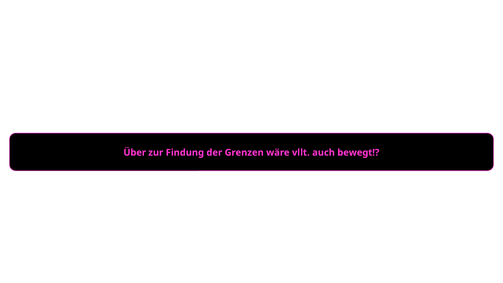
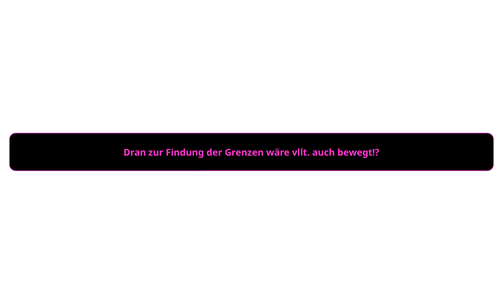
Über: Über -> Dran
